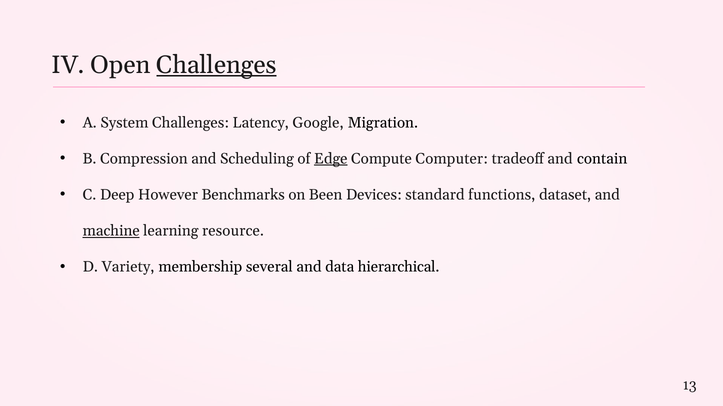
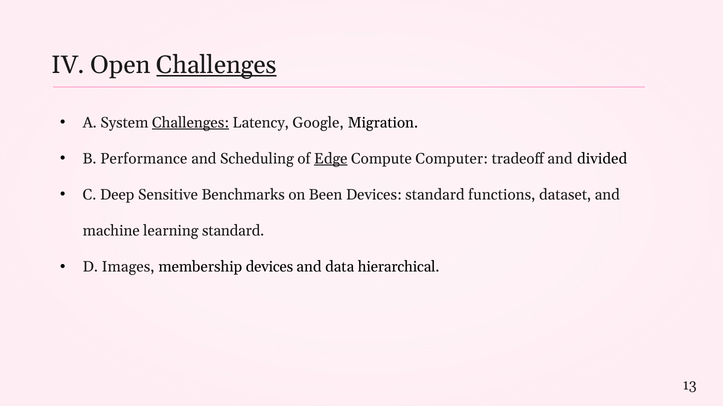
Challenges at (191, 123) underline: none -> present
Compression: Compression -> Performance
contain: contain -> divided
However: However -> Sensitive
machine underline: present -> none
learning resource: resource -> standard
Variety: Variety -> Images
membership several: several -> devices
